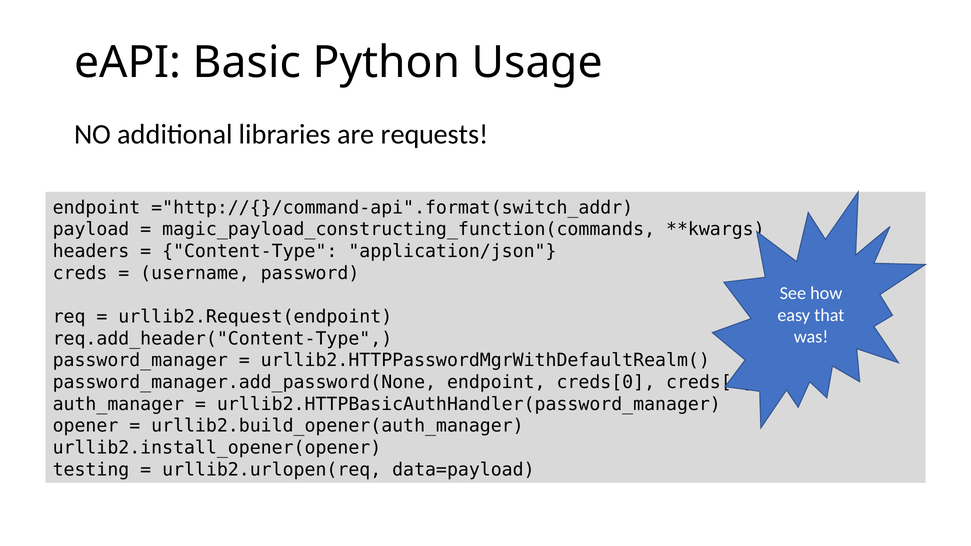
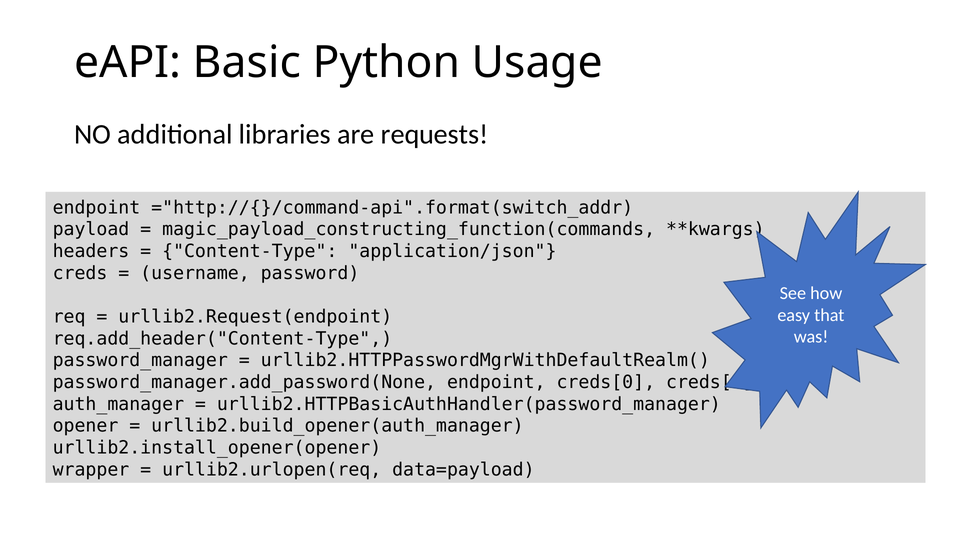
testing: testing -> wrapper
